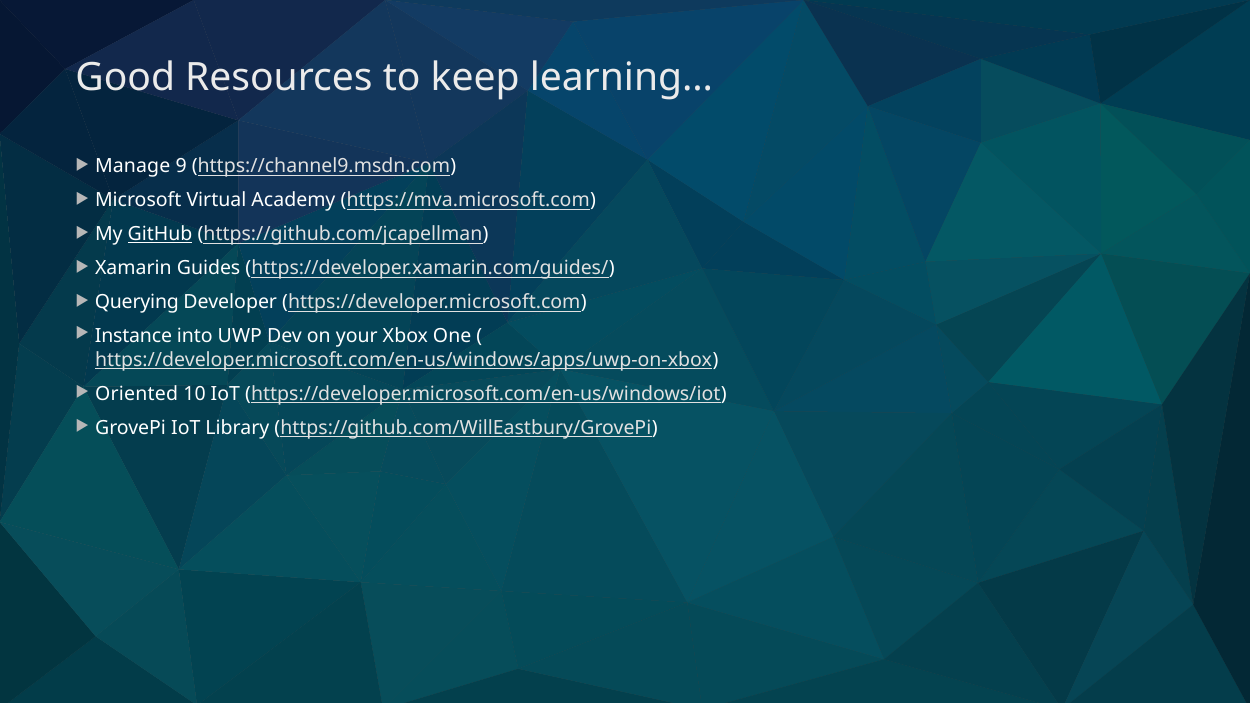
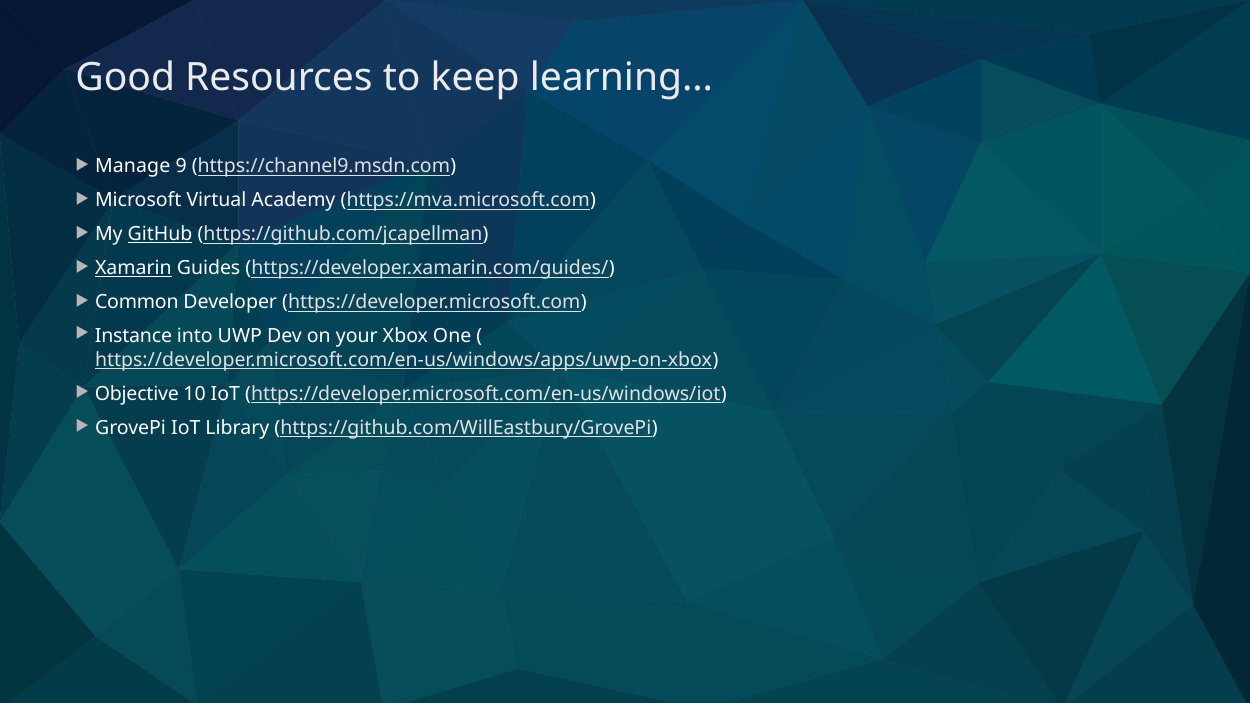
Xamarin underline: none -> present
Querying: Querying -> Common
Oriented: Oriented -> Objective
